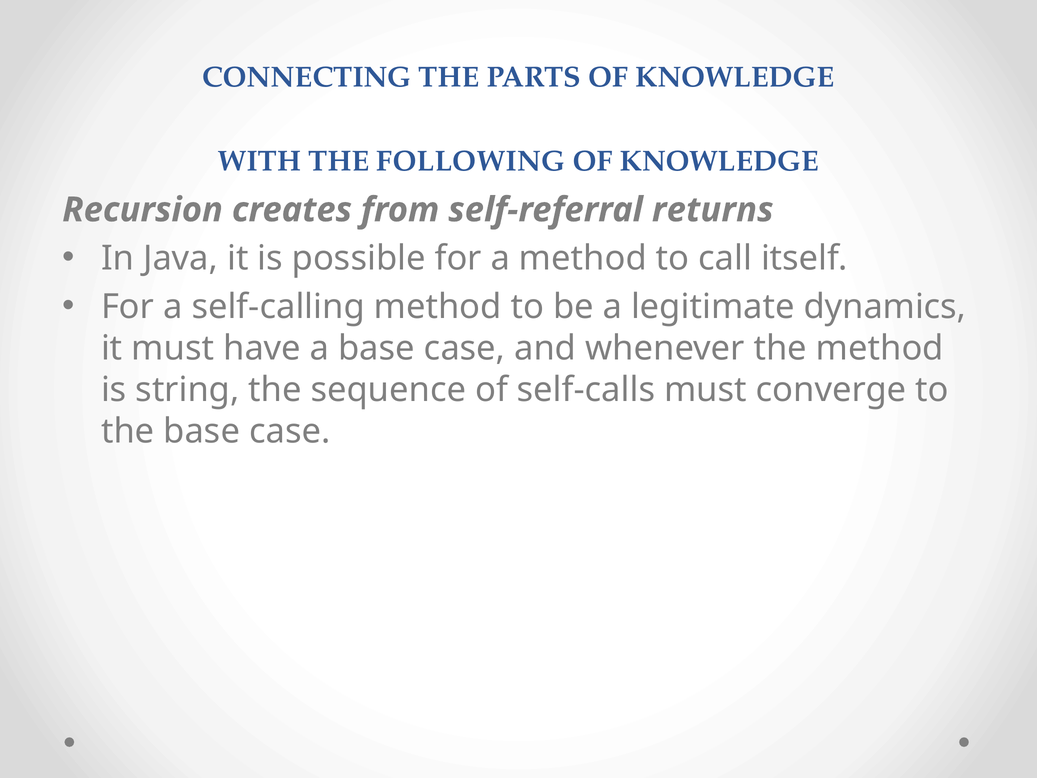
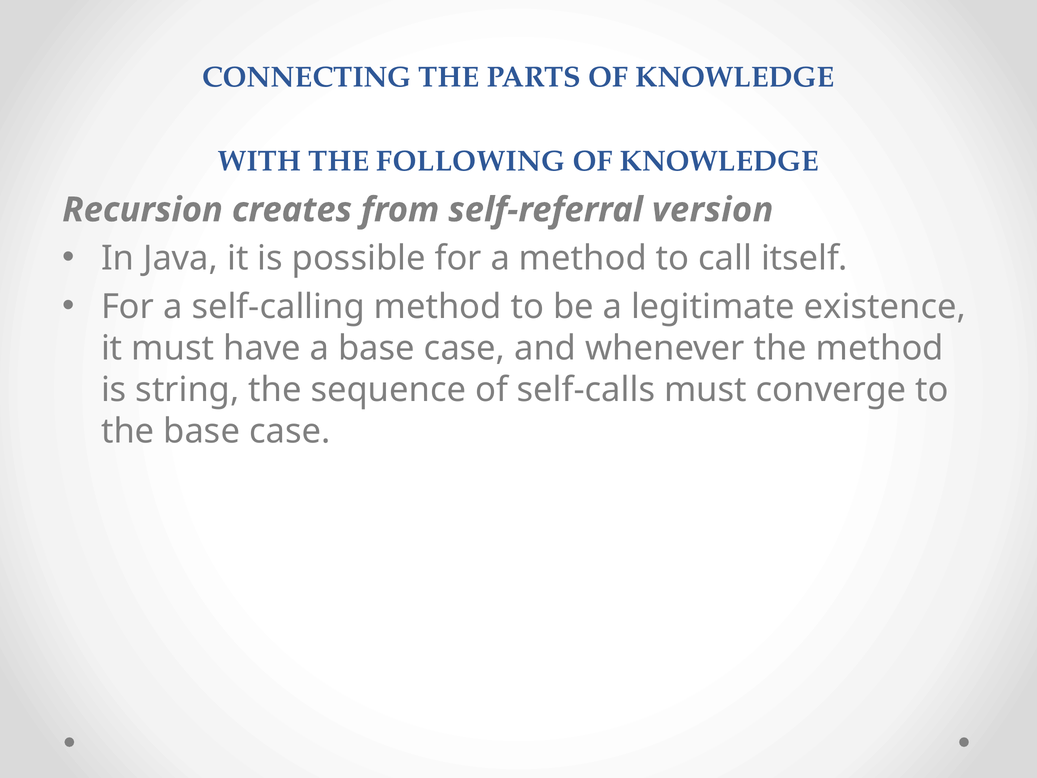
returns: returns -> version
dynamics: dynamics -> existence
